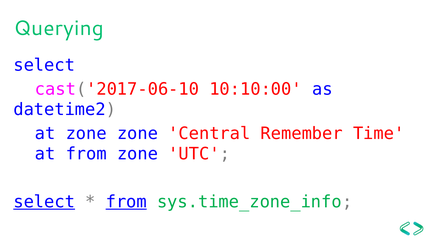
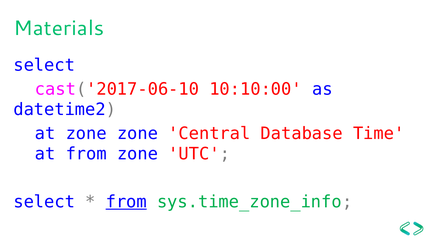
Querying: Querying -> Materials
Remember: Remember -> Database
select at (44, 202) underline: present -> none
